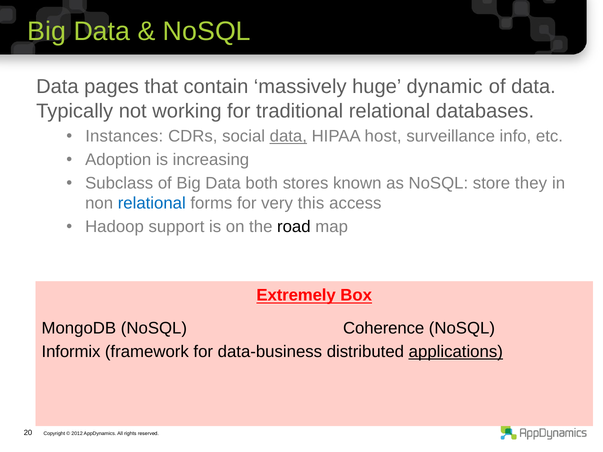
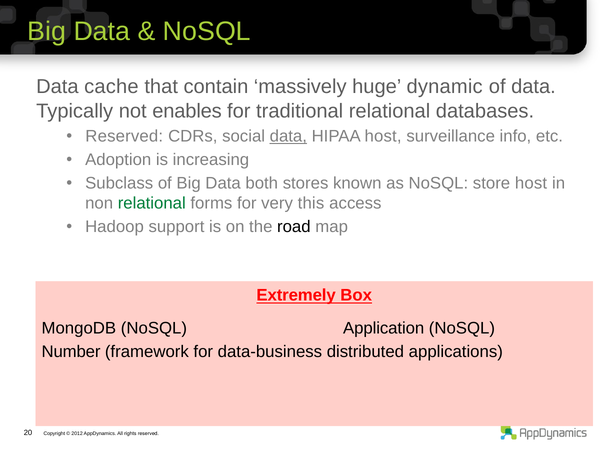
pages: pages -> cache
working: working -> enables
Instances at (124, 136): Instances -> Reserved
store they: they -> host
relational at (152, 203) colour: blue -> green
Coherence: Coherence -> Application
Informix: Informix -> Number
applications underline: present -> none
